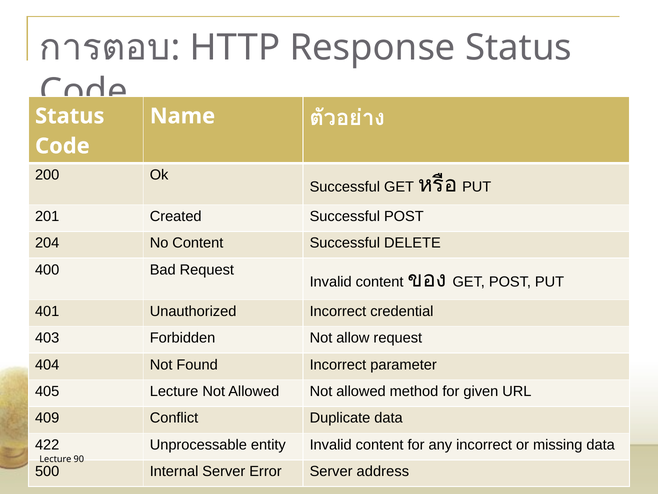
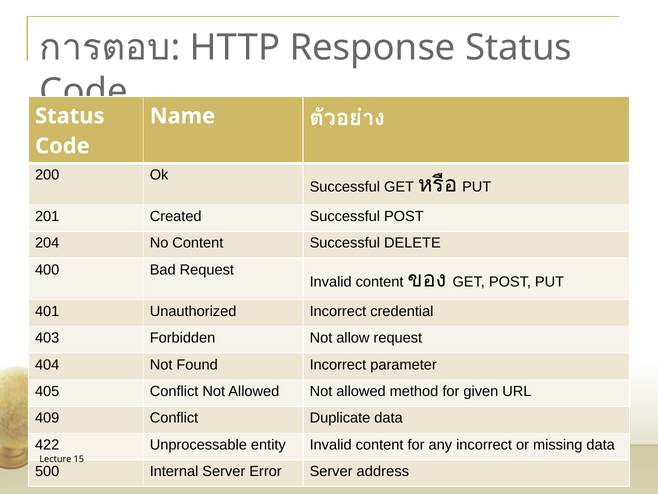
405 Lecture: Lecture -> Conflict
90: 90 -> 15
